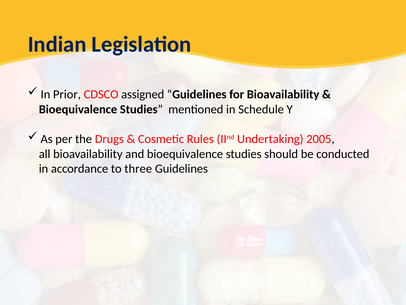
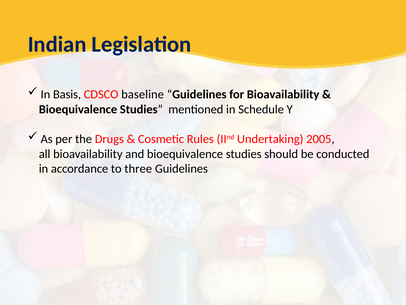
Prior: Prior -> Basis
assigned: assigned -> baseline
